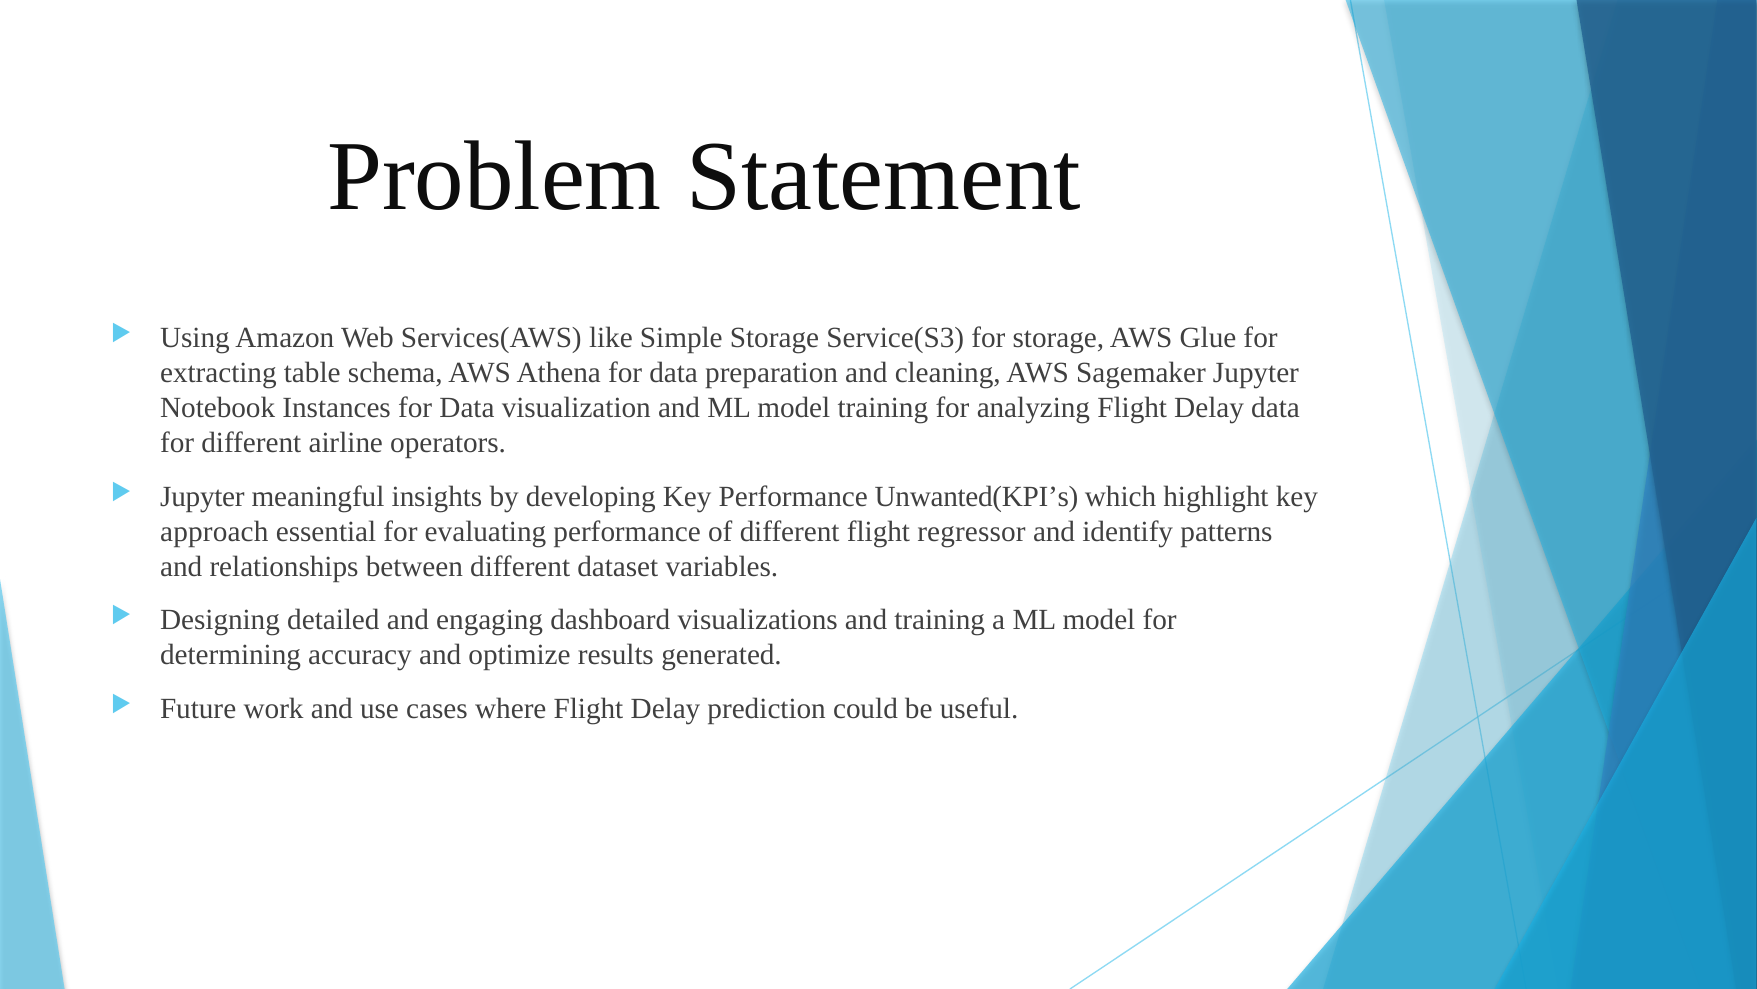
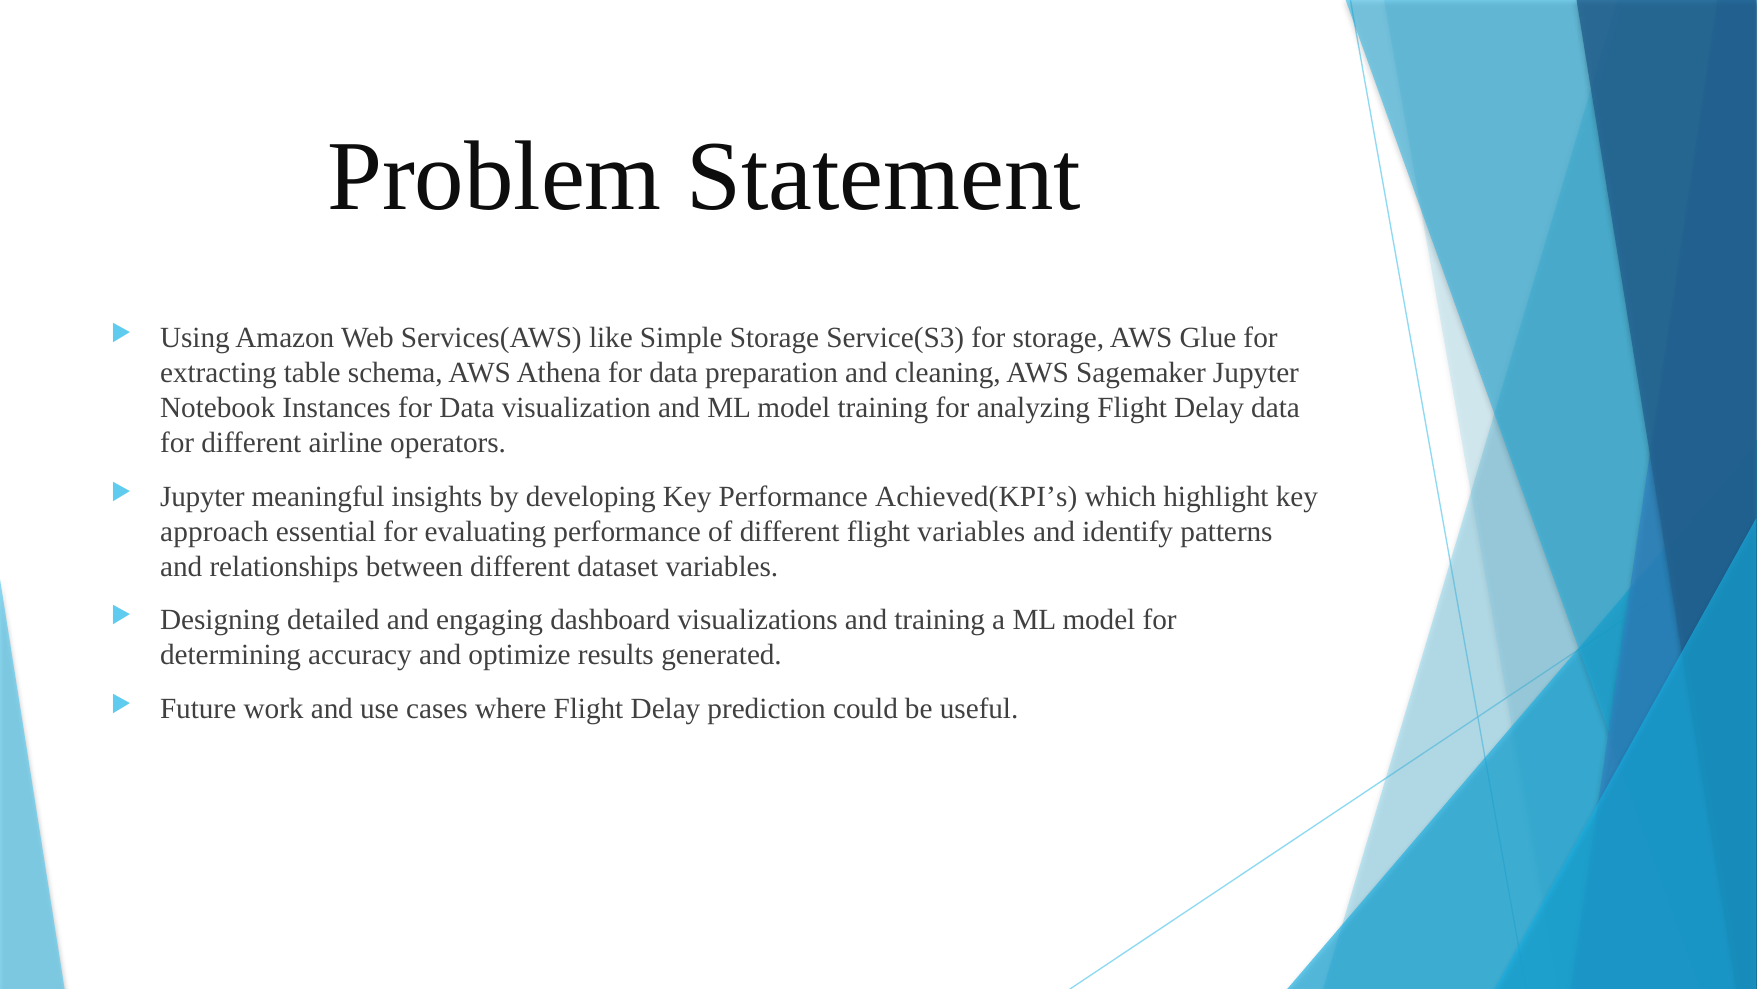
Unwanted(KPI’s: Unwanted(KPI’s -> Achieved(KPI’s
flight regressor: regressor -> variables
